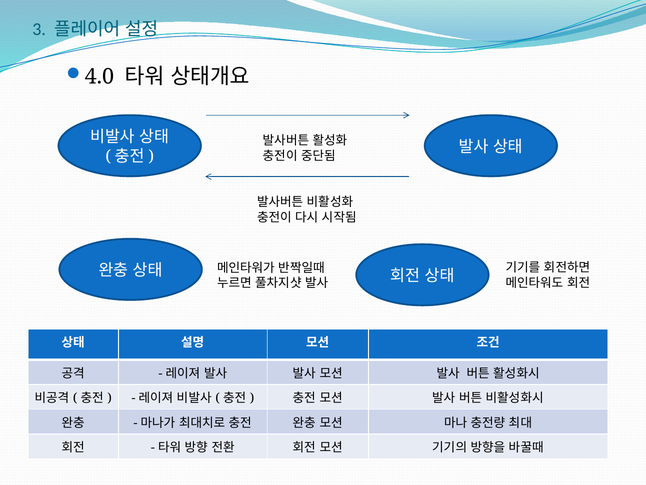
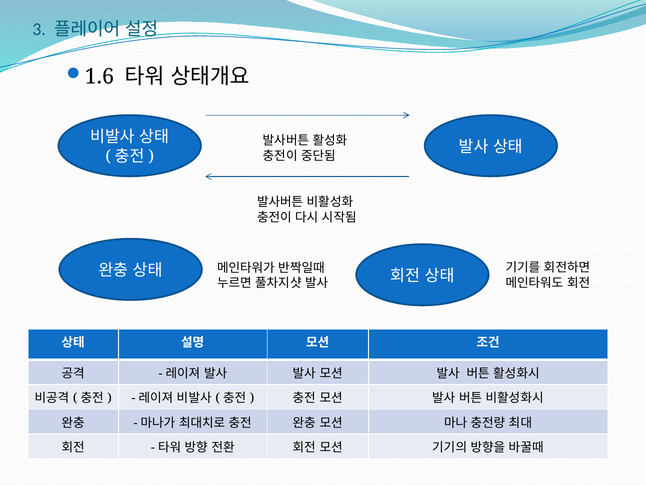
4.0: 4.0 -> 1.6
